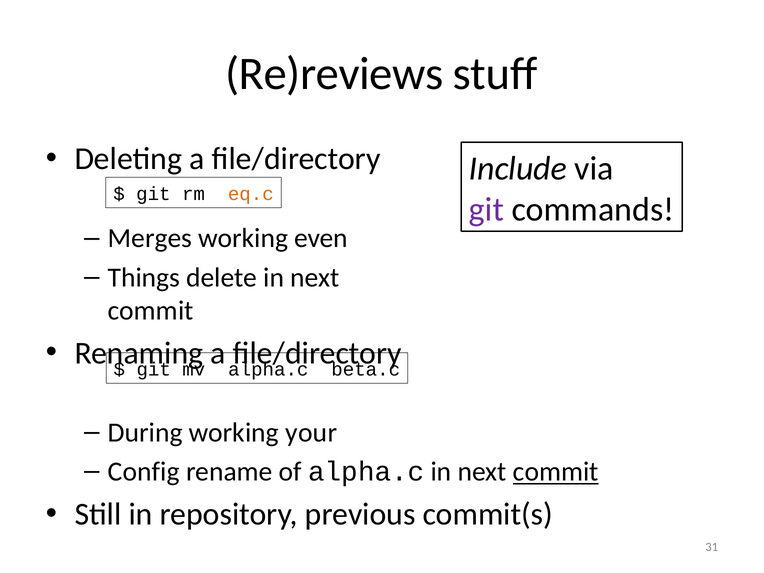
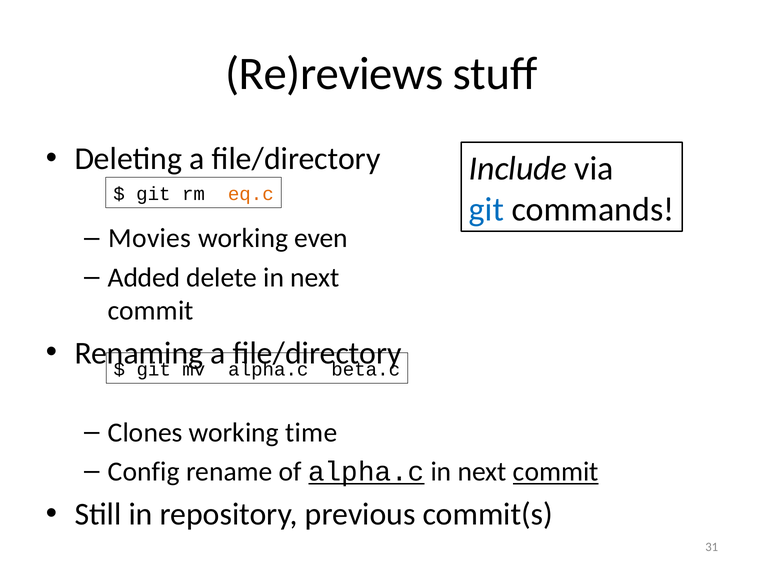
git at (486, 209) colour: purple -> blue
Merges: Merges -> Movies
Things: Things -> Added
During: During -> Clones
your: your -> time
alpha.c at (366, 472) underline: none -> present
